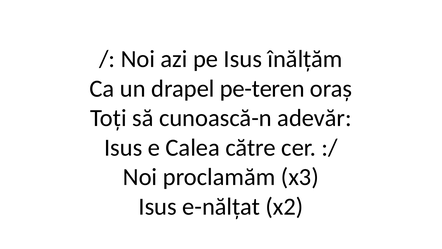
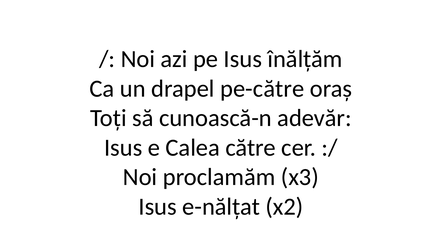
pe-teren: pe-teren -> pe-către
